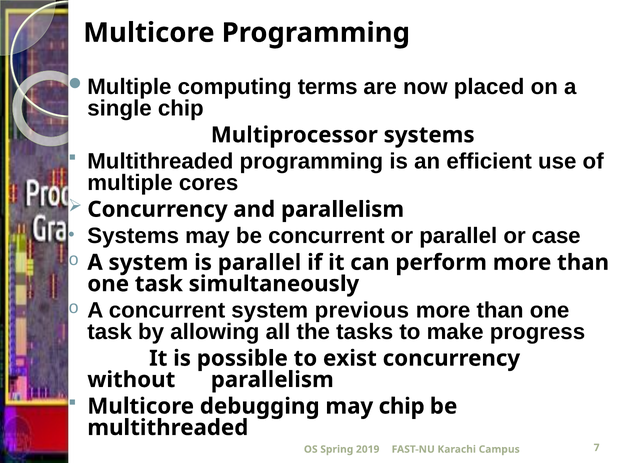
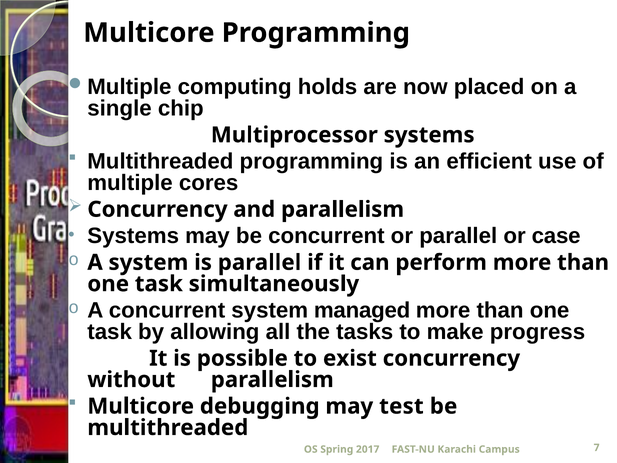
terms: terms -> holds
previous: previous -> managed
may chip: chip -> test
2019: 2019 -> 2017
